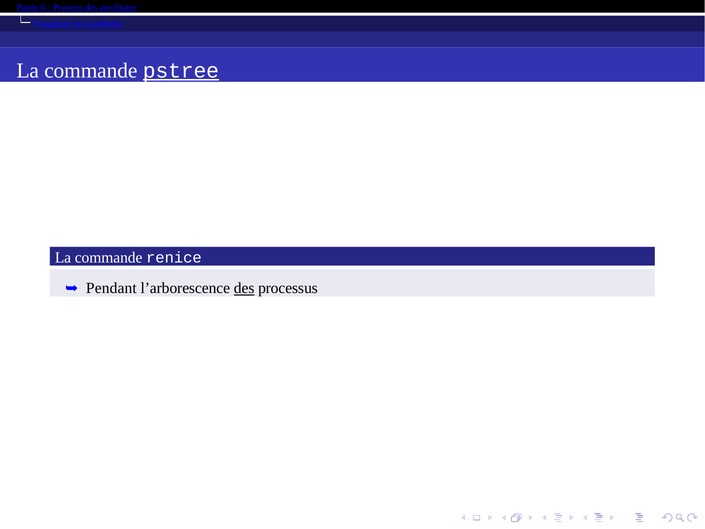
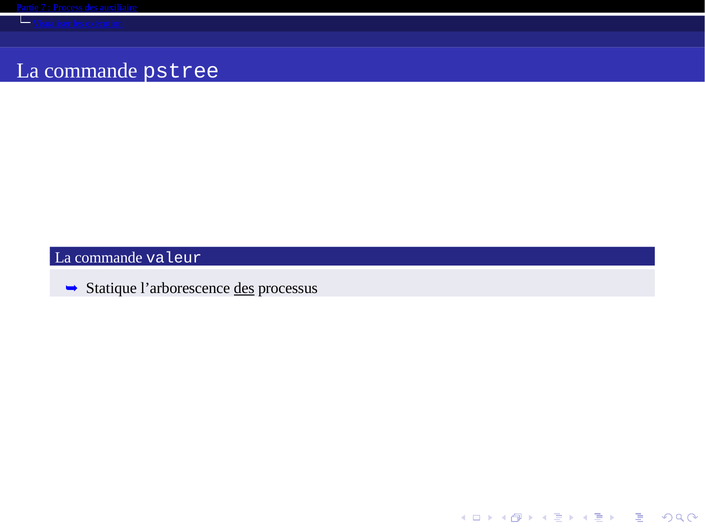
0: 0 -> 7
symboles: symboles -> exécution
pstree underline: present -> none
renice: renice -> valeur
Pendant: Pendant -> Statique
